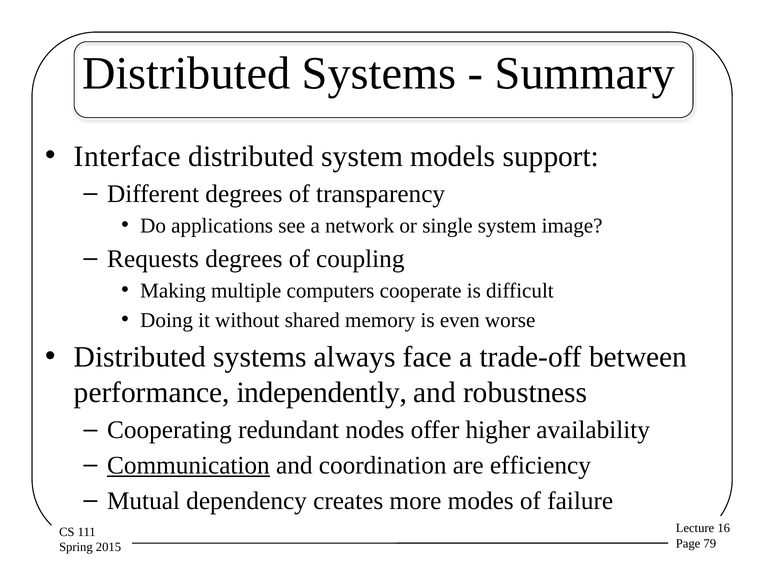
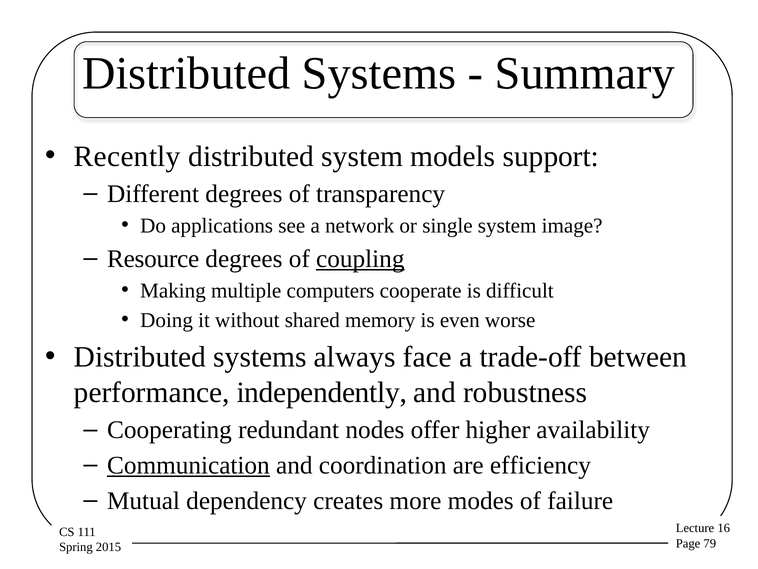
Interface: Interface -> Recently
Requests: Requests -> Resource
coupling underline: none -> present
